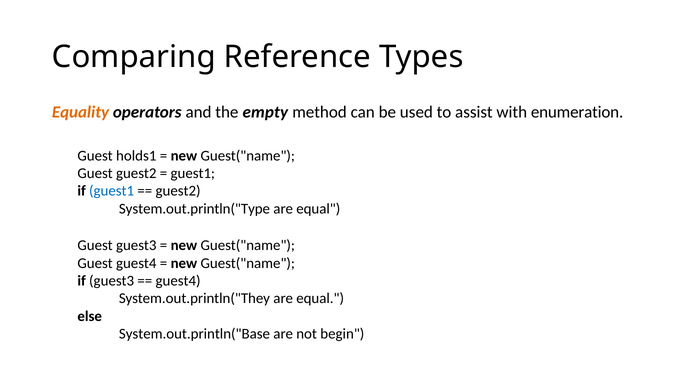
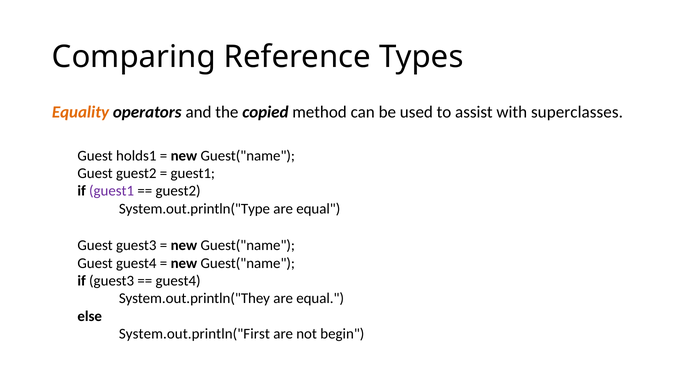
empty: empty -> copied
enumeration: enumeration -> superclasses
guest1 at (112, 191) colour: blue -> purple
System.out.println("Base: System.out.println("Base -> System.out.println("First
